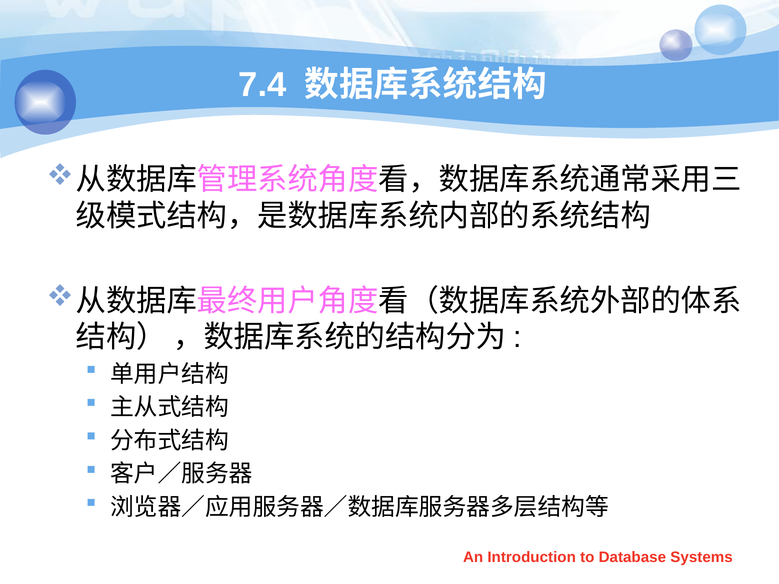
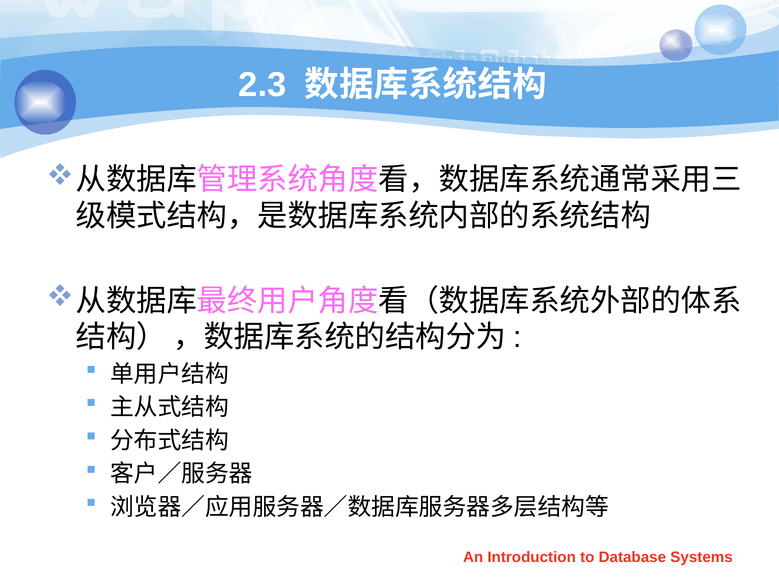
7.4: 7.4 -> 2.3
